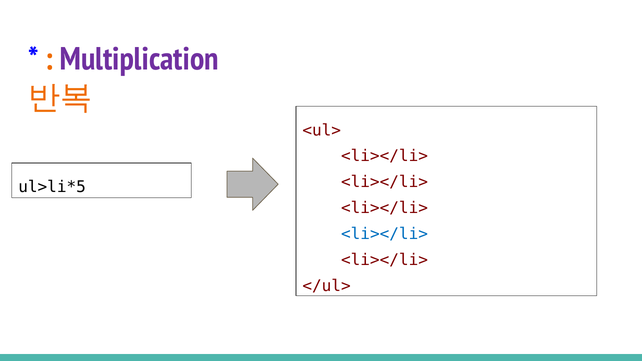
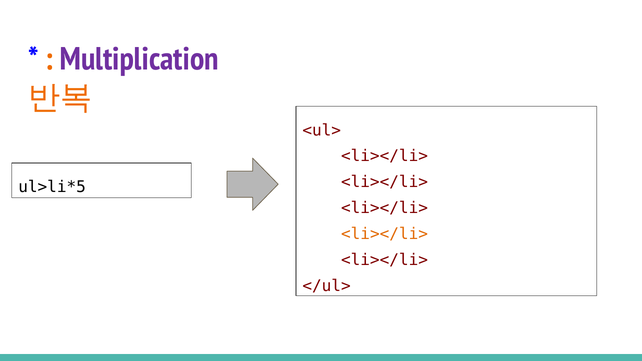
<li></li> at (385, 234) colour: blue -> orange
